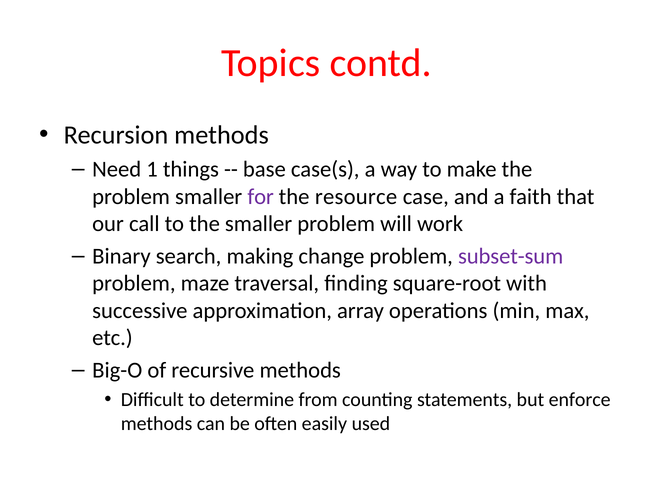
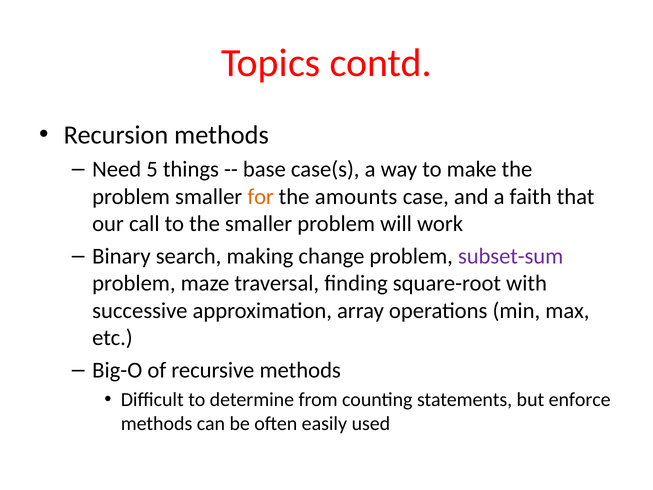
1: 1 -> 5
for colour: purple -> orange
resource: resource -> amounts
